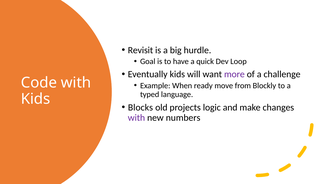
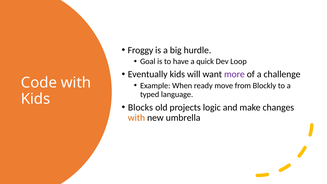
Revisit: Revisit -> Froggy
with at (136, 118) colour: purple -> orange
numbers: numbers -> umbrella
